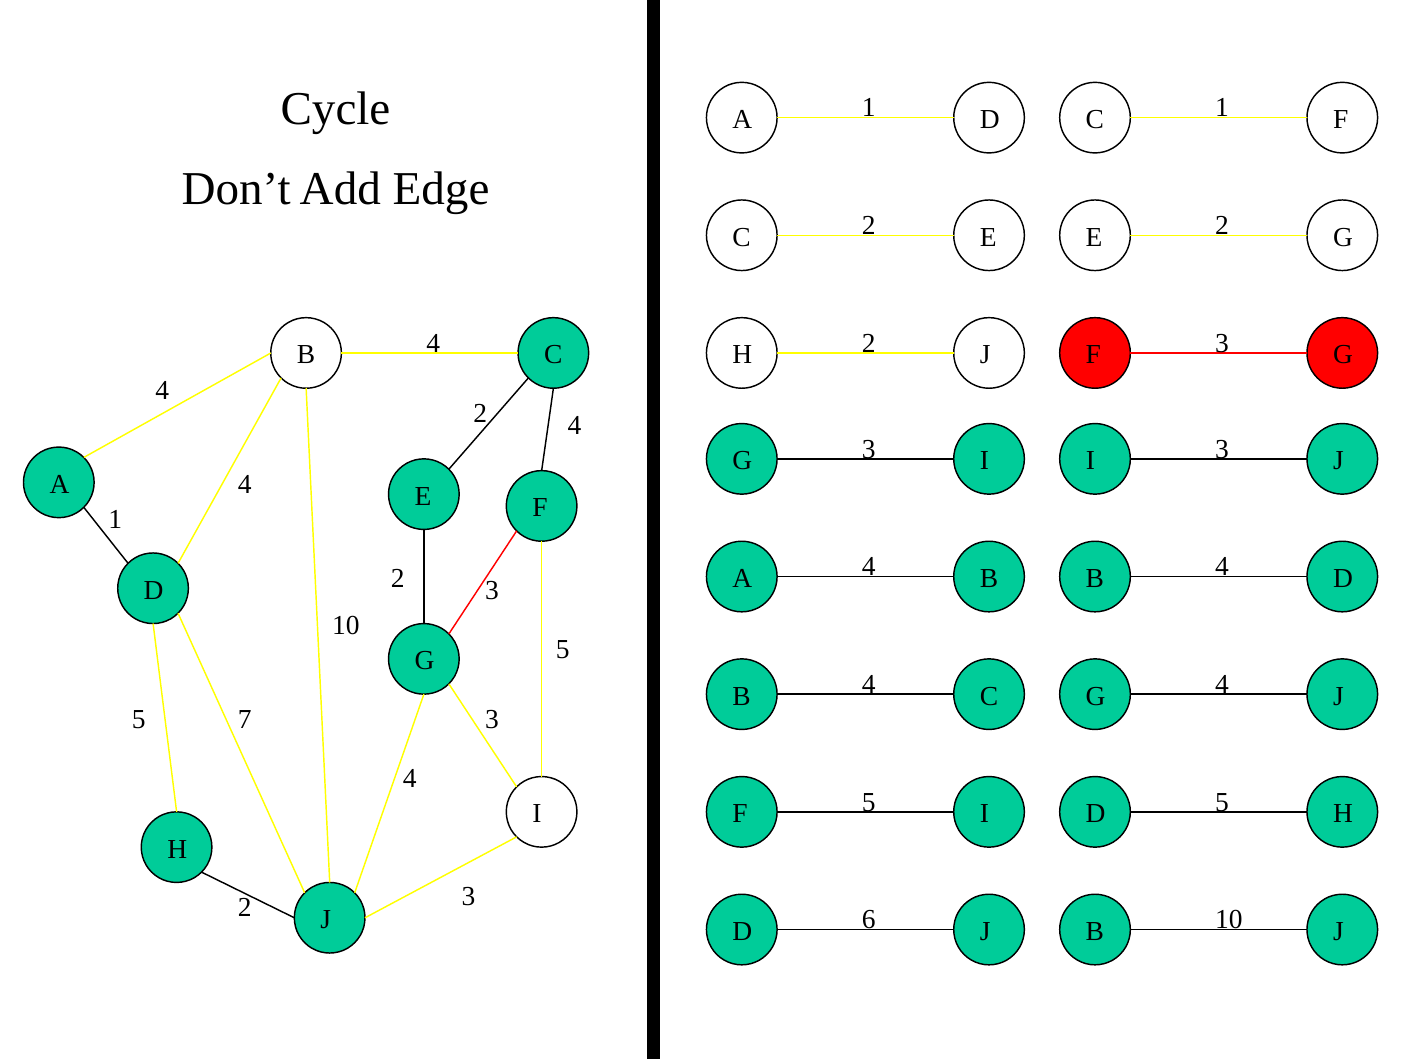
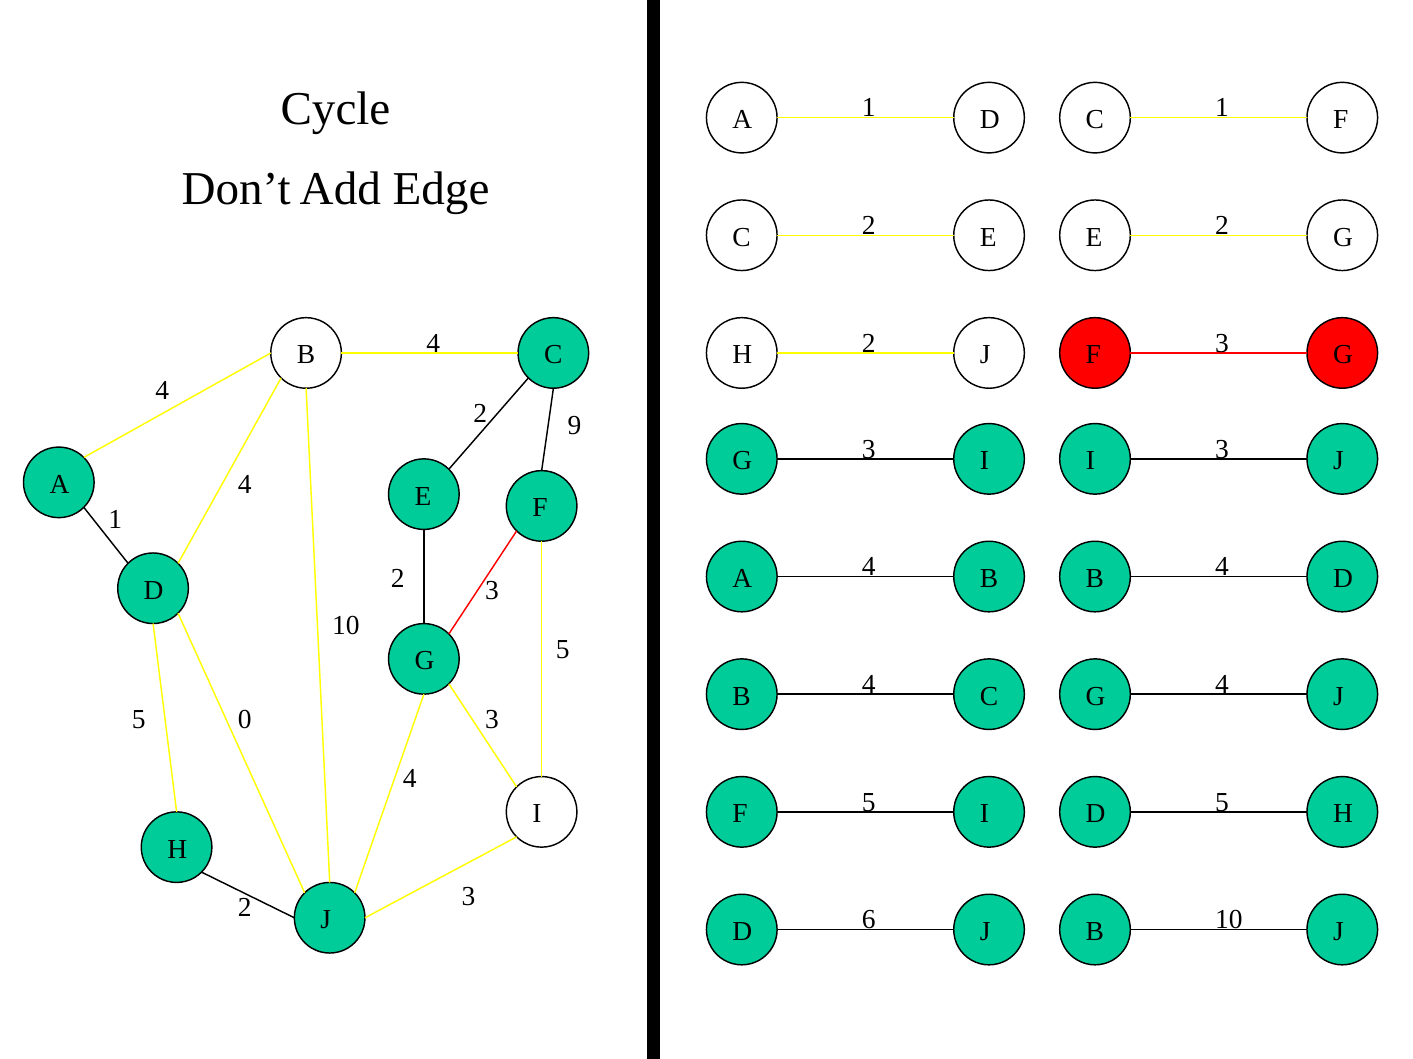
2 4: 4 -> 9
7: 7 -> 0
